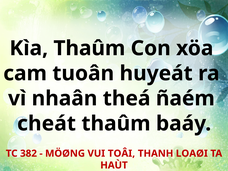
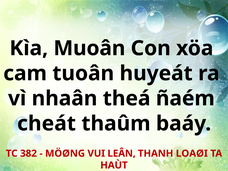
Kìa Thaûm: Thaûm -> Muoân
TOÂI: TOÂI -> LEÂN
